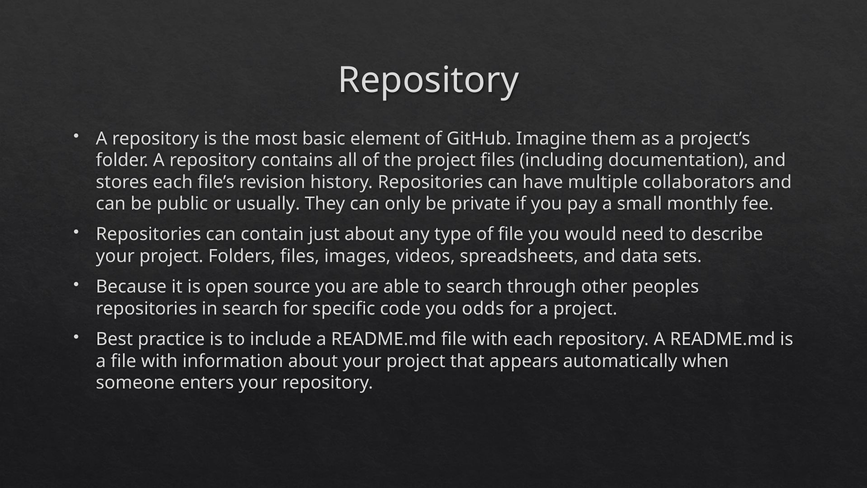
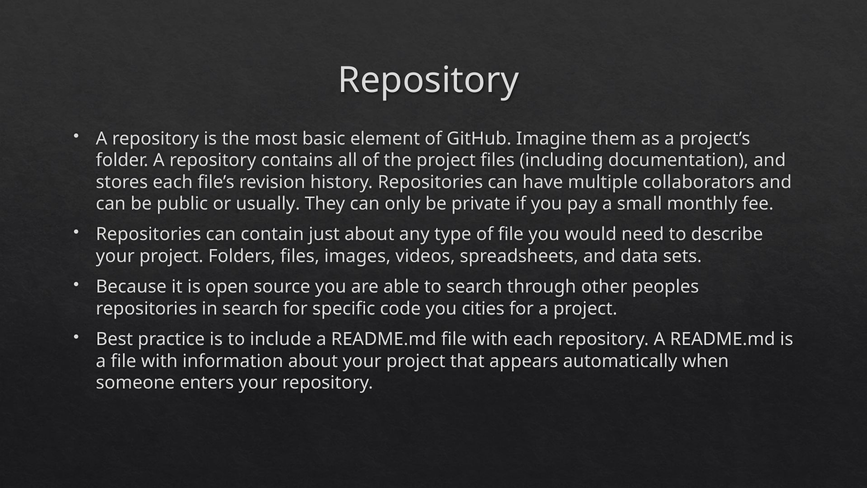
odds: odds -> cities
